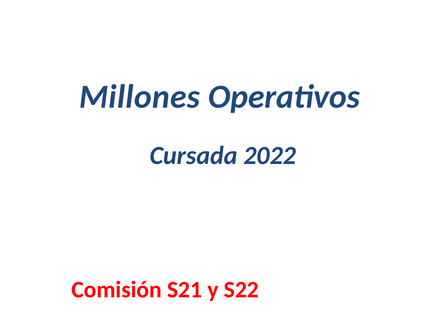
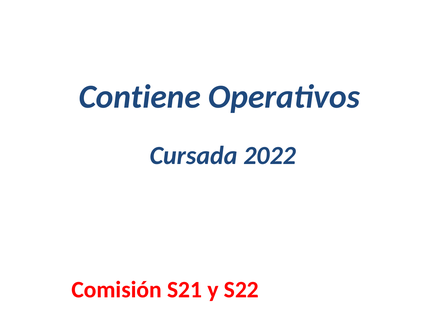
Millones: Millones -> Contiene
